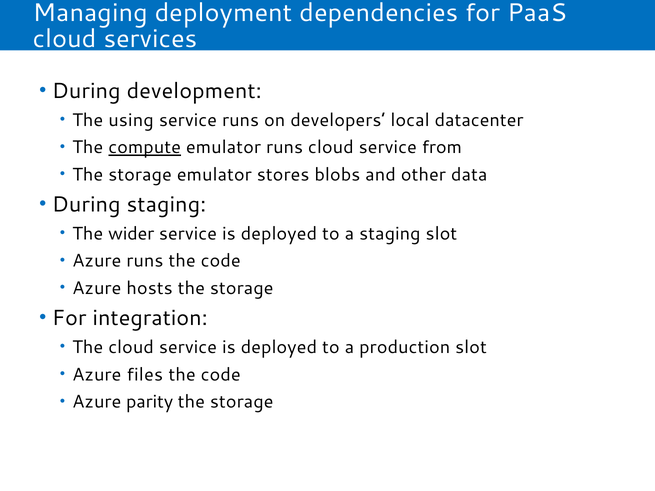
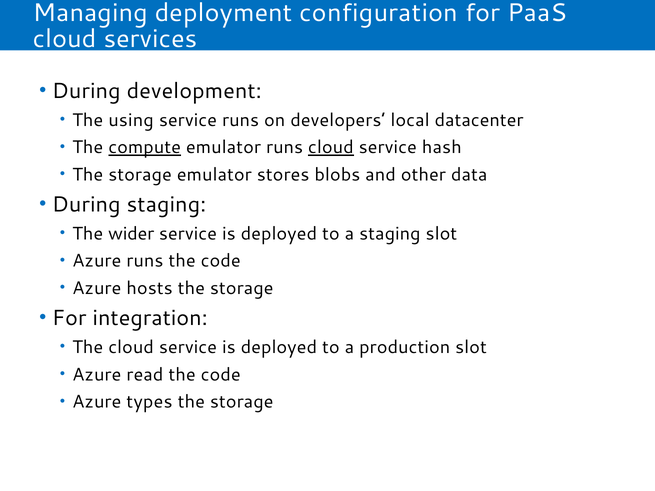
dependencies: dependencies -> configuration
cloud at (331, 148) underline: none -> present
from: from -> hash
files: files -> read
parity: parity -> types
